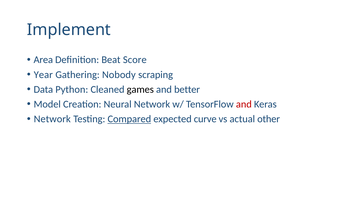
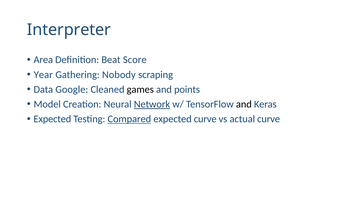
Implement: Implement -> Interpreter
Python: Python -> Google
better: better -> points
Network at (152, 104) underline: none -> present
and at (244, 104) colour: red -> black
Network at (52, 119): Network -> Expected
actual other: other -> curve
